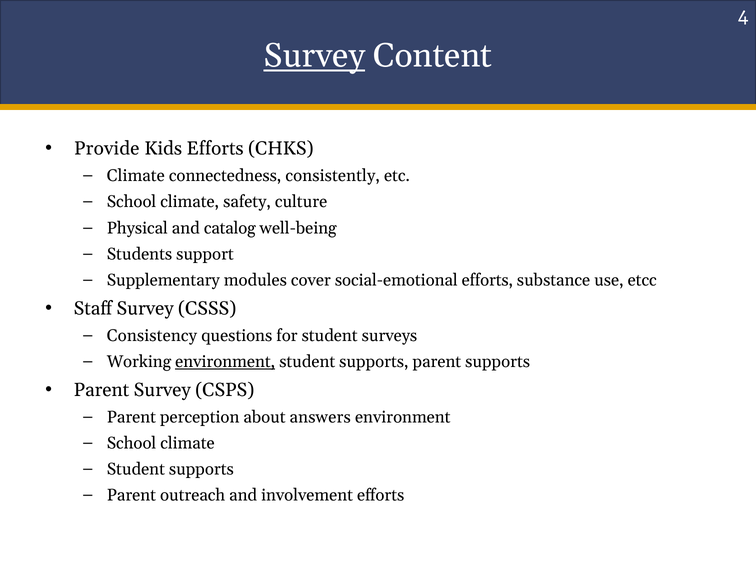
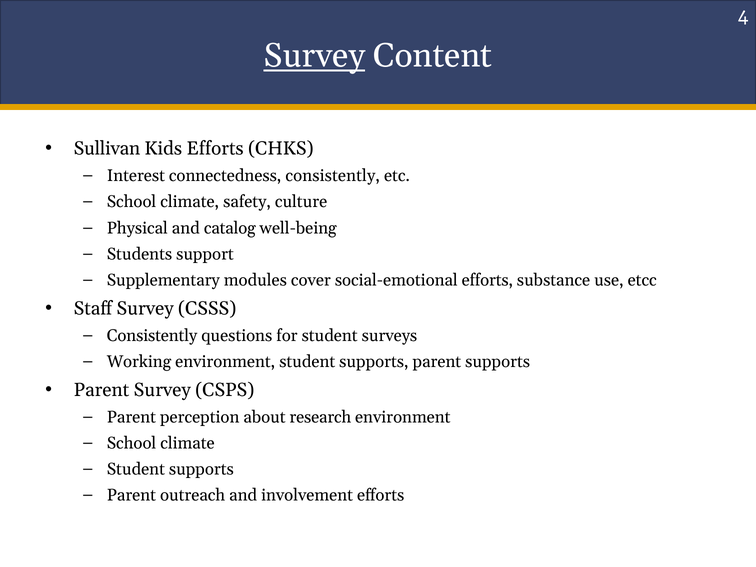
Provide: Provide -> Sullivan
Climate at (136, 176): Climate -> Interest
Consistency at (152, 336): Consistency -> Consistently
environment at (225, 362) underline: present -> none
answers: answers -> research
